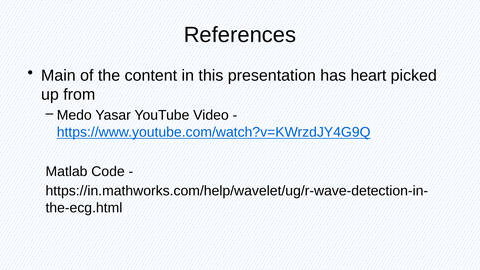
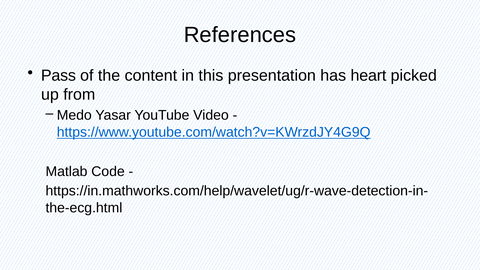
Main: Main -> Pass
